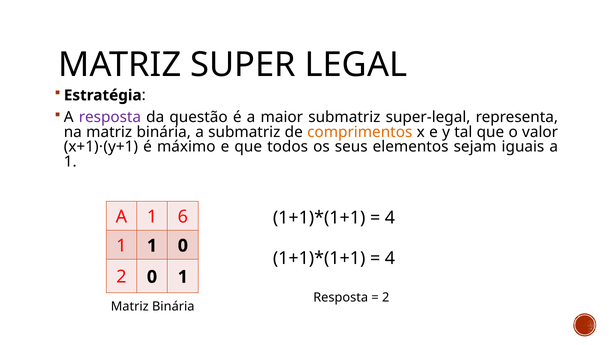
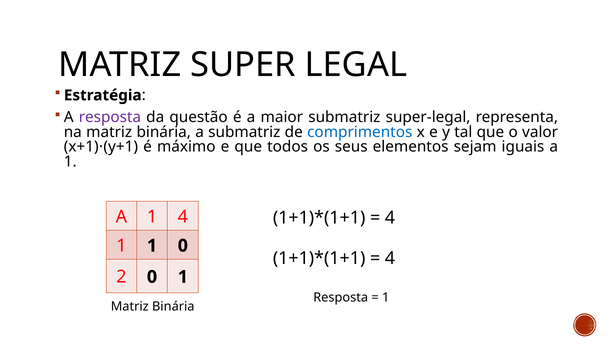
comprimentos colour: orange -> blue
1 6: 6 -> 4
2 at (386, 298): 2 -> 1
